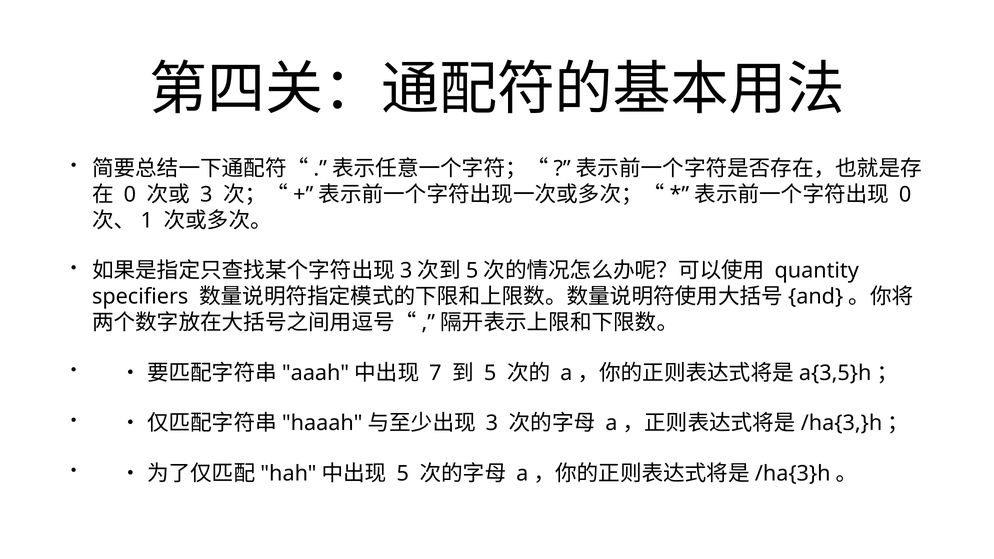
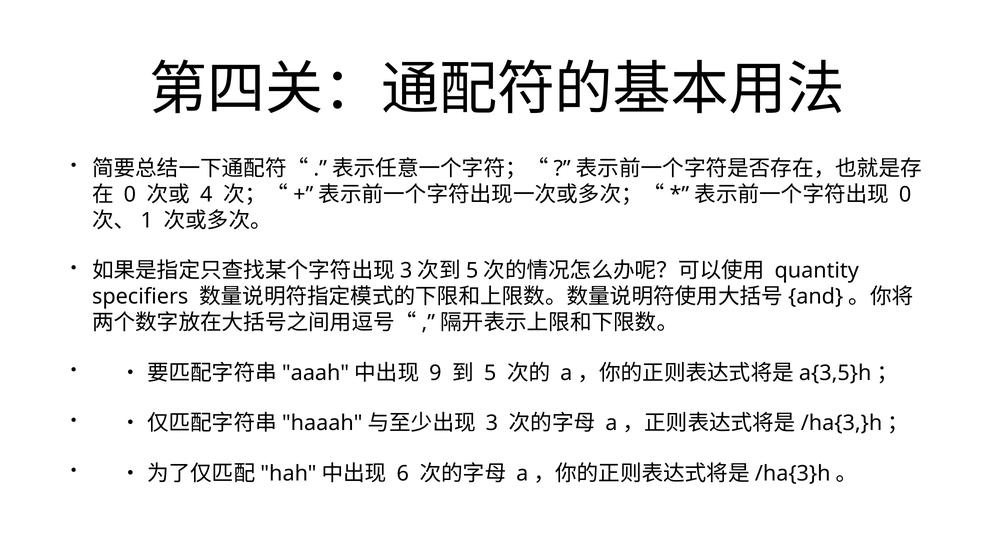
3 at (206, 195): 3 -> 4
7: 7 -> 9
5 at (403, 474): 5 -> 6
